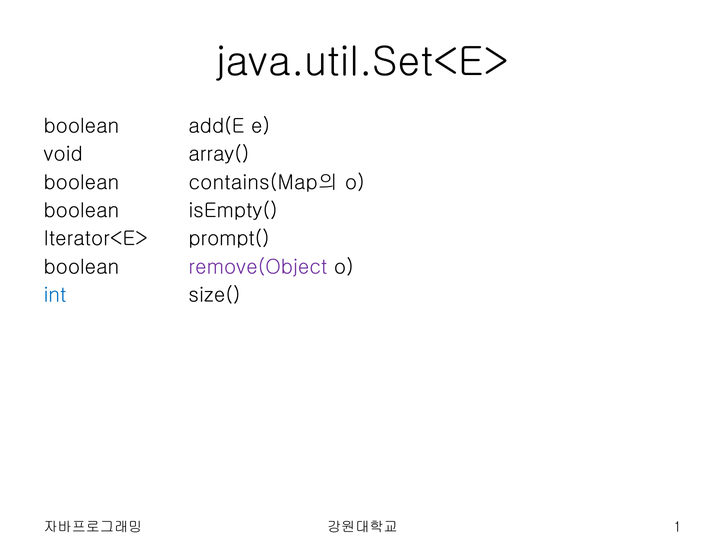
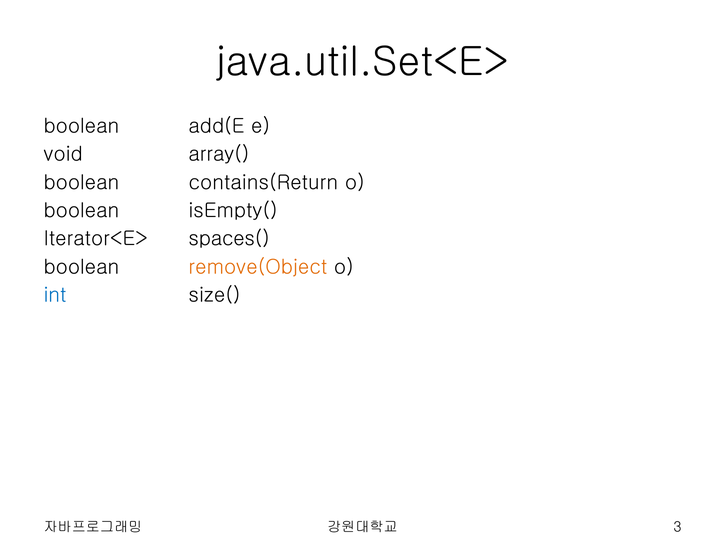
contains(Map의: contains(Map의 -> contains(Return
prompt(: prompt( -> spaces(
remove(Object colour: purple -> orange
1: 1 -> 3
